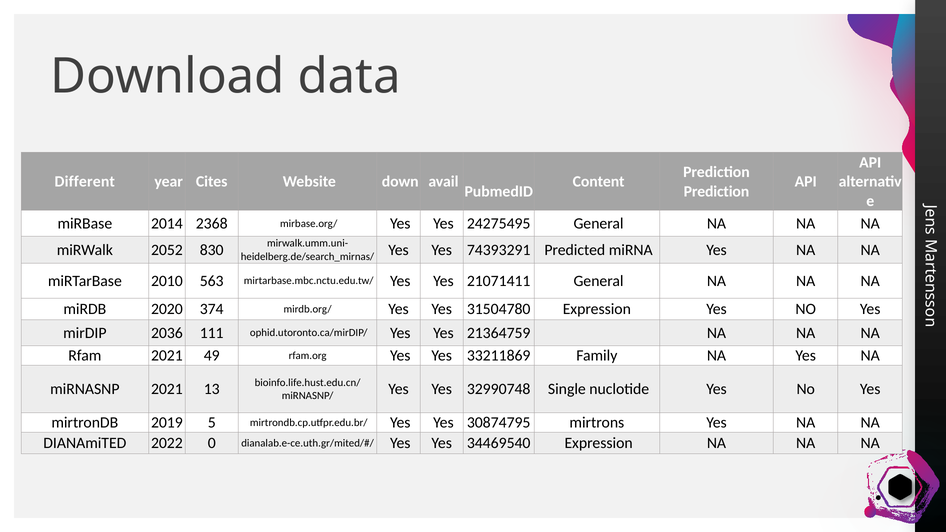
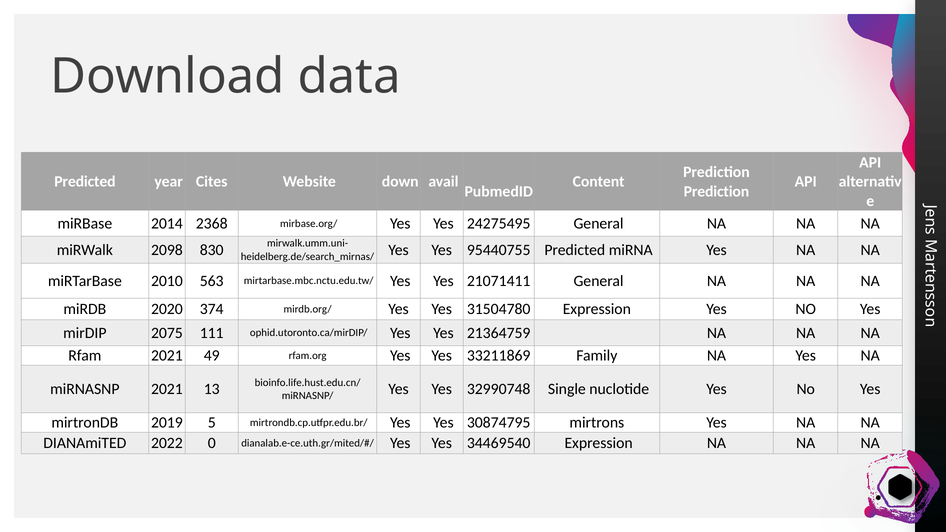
Different at (85, 182): Different -> Predicted
2052: 2052 -> 2098
74393291: 74393291 -> 95440755
2036: 2036 -> 2075
